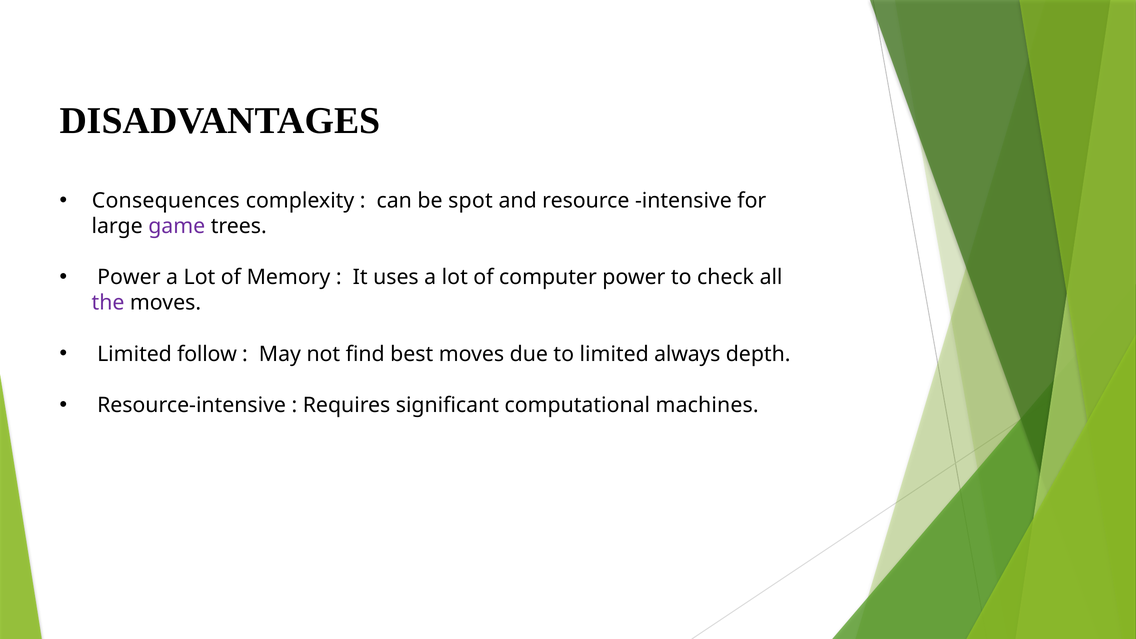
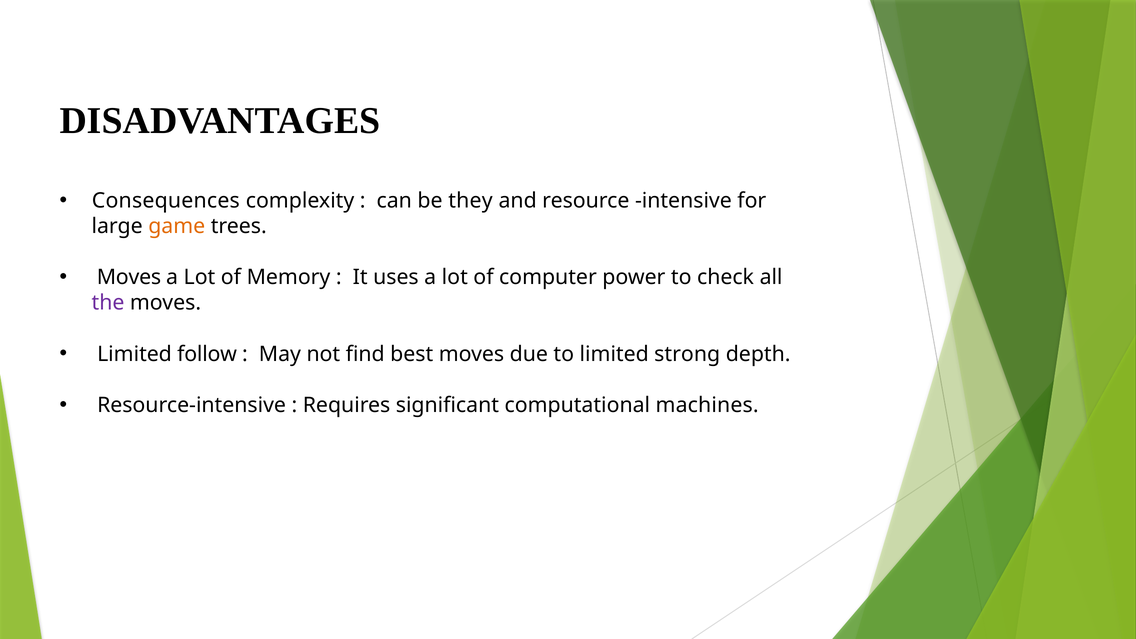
spot: spot -> they
game colour: purple -> orange
Power at (129, 277): Power -> Moves
always: always -> strong
